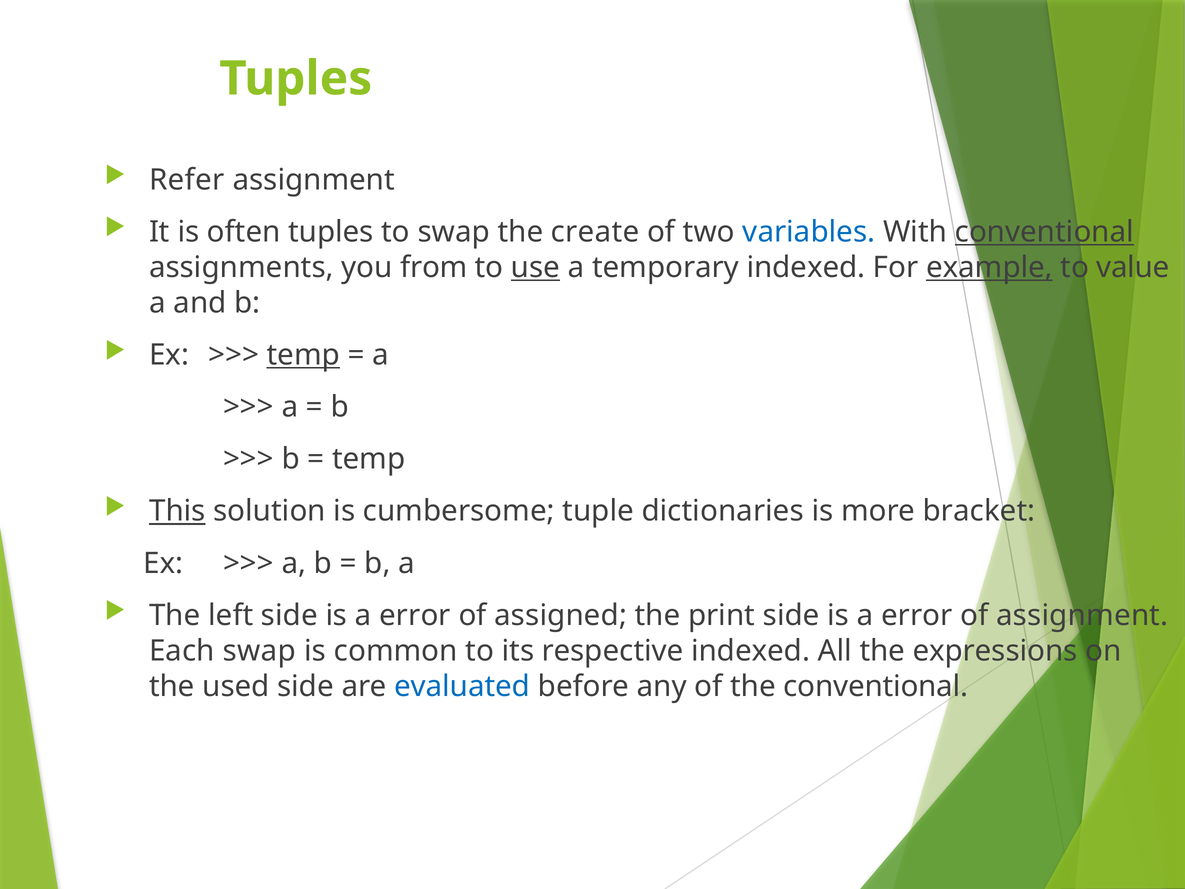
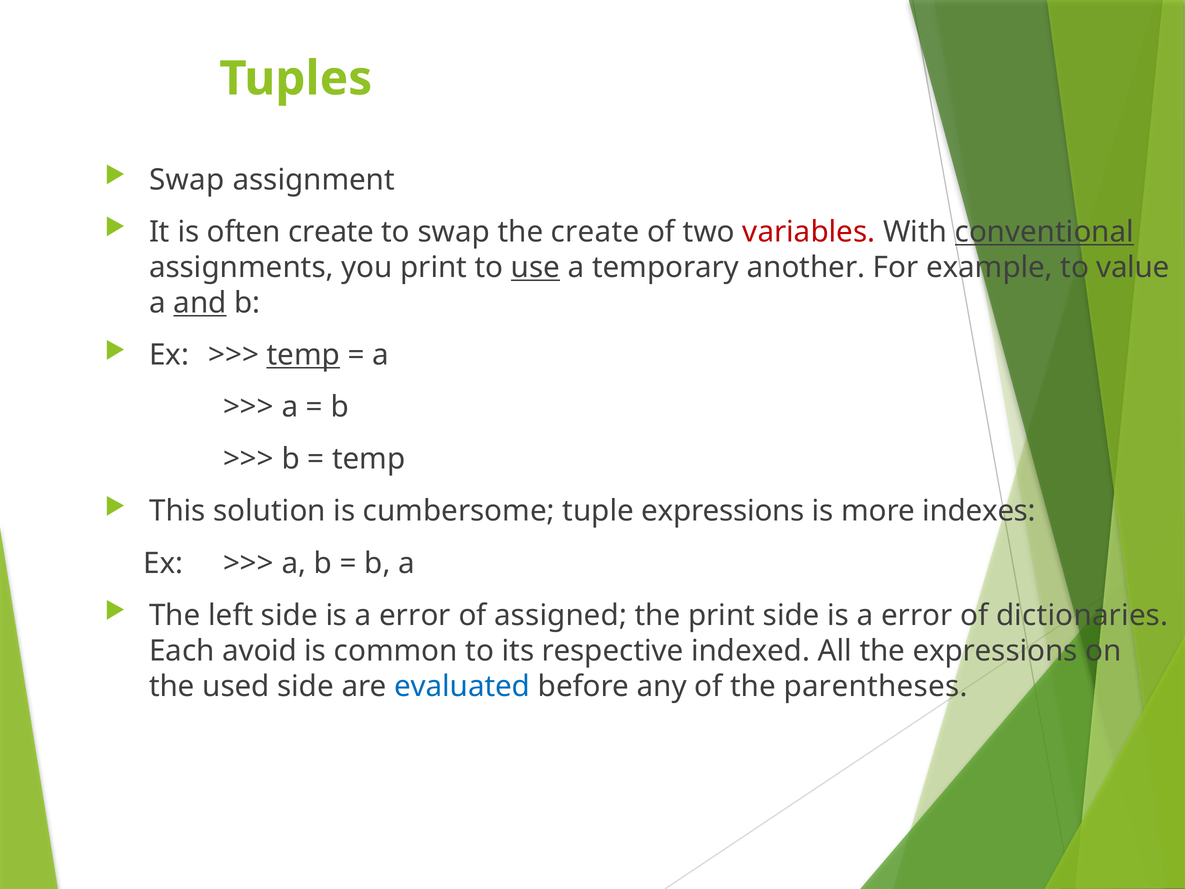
Refer at (187, 180): Refer -> Swap
often tuples: tuples -> create
variables colour: blue -> red
you from: from -> print
temporary indexed: indexed -> another
example underline: present -> none
and underline: none -> present
This underline: present -> none
tuple dictionaries: dictionaries -> expressions
bracket: bracket -> indexes
of assignment: assignment -> dictionaries
Each swap: swap -> avoid
the conventional: conventional -> parentheses
